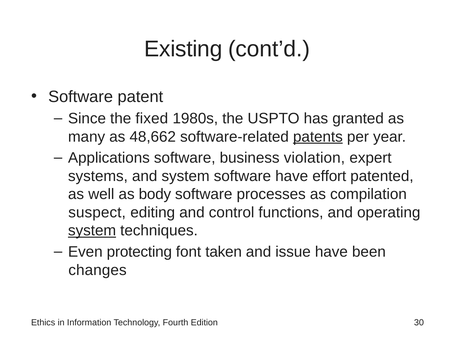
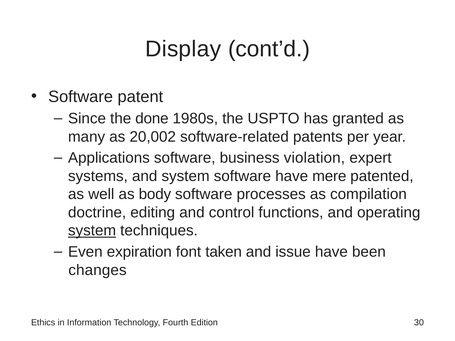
Existing: Existing -> Display
fixed: fixed -> done
48,662: 48,662 -> 20,002
patents underline: present -> none
effort: effort -> mere
suspect: suspect -> doctrine
protecting: protecting -> expiration
